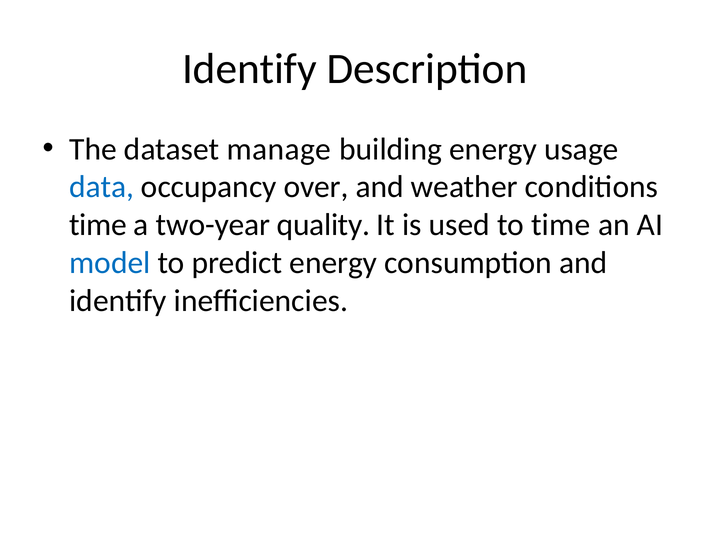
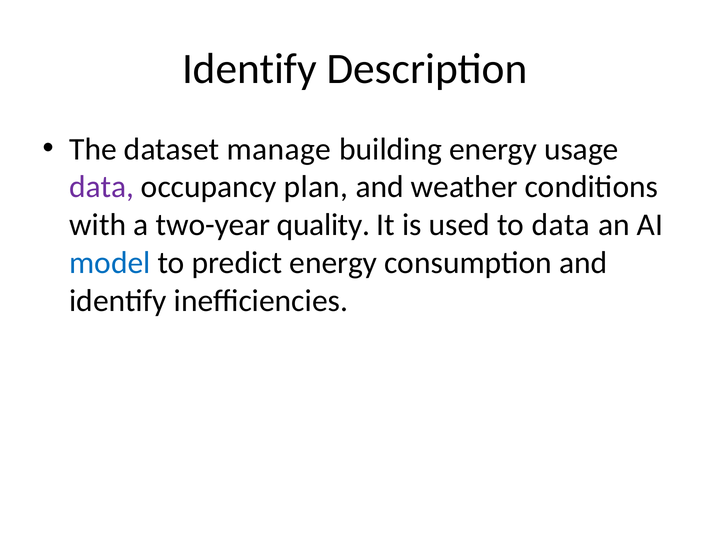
data at (102, 187) colour: blue -> purple
over: over -> plan
time at (98, 225): time -> with
to time: time -> data
